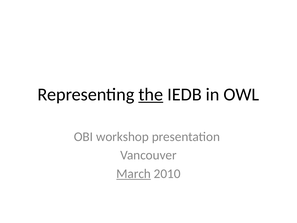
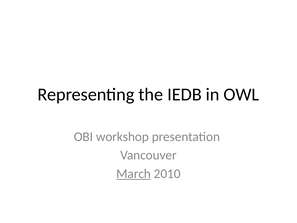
the underline: present -> none
